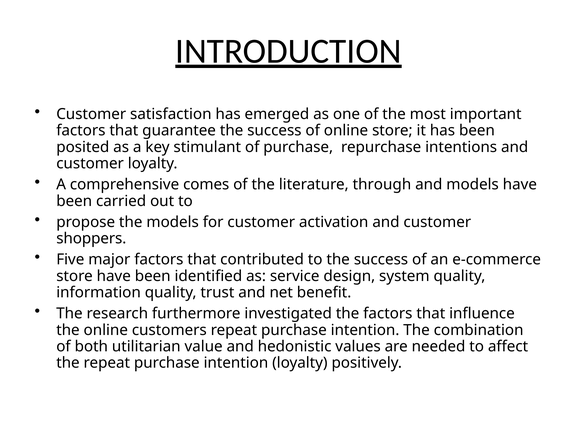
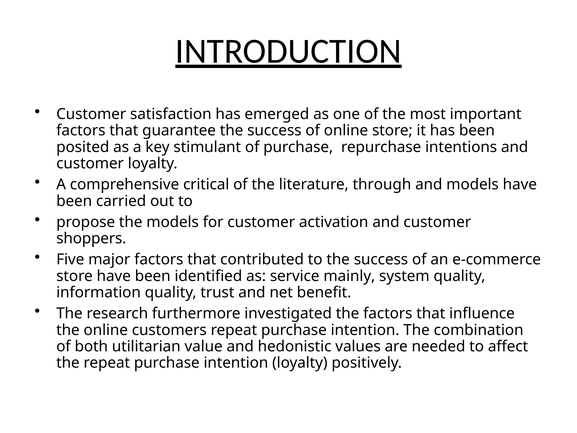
comes: comes -> critical
design: design -> mainly
